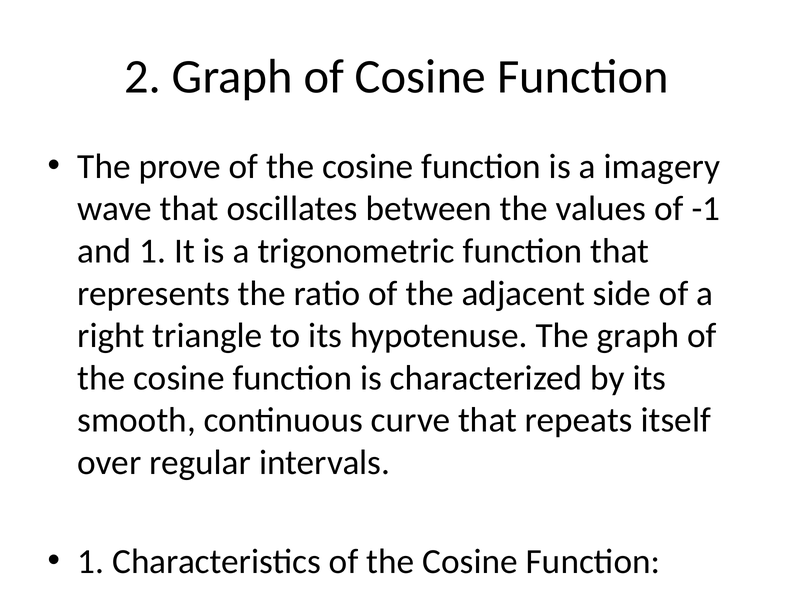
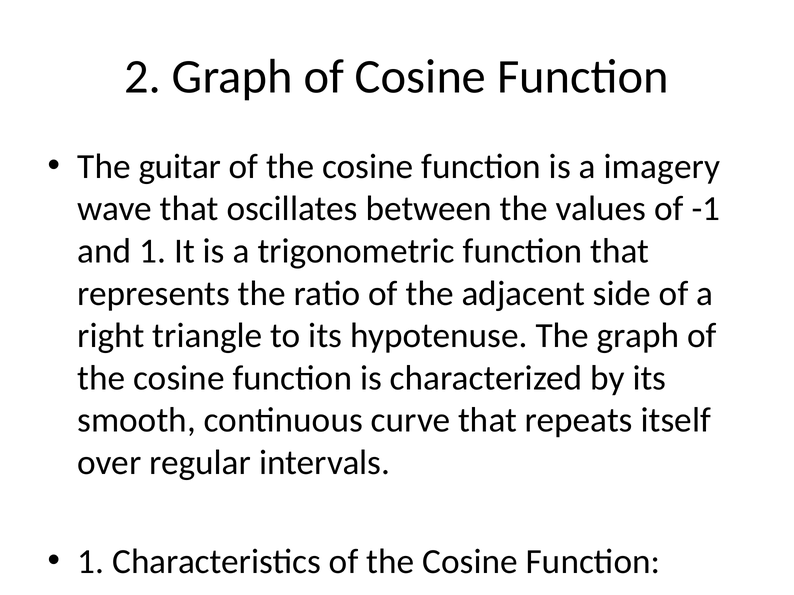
prove: prove -> guitar
